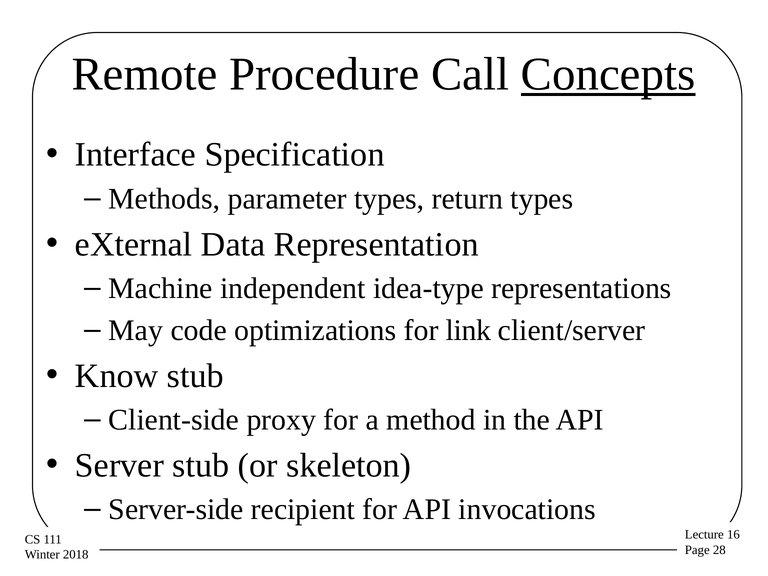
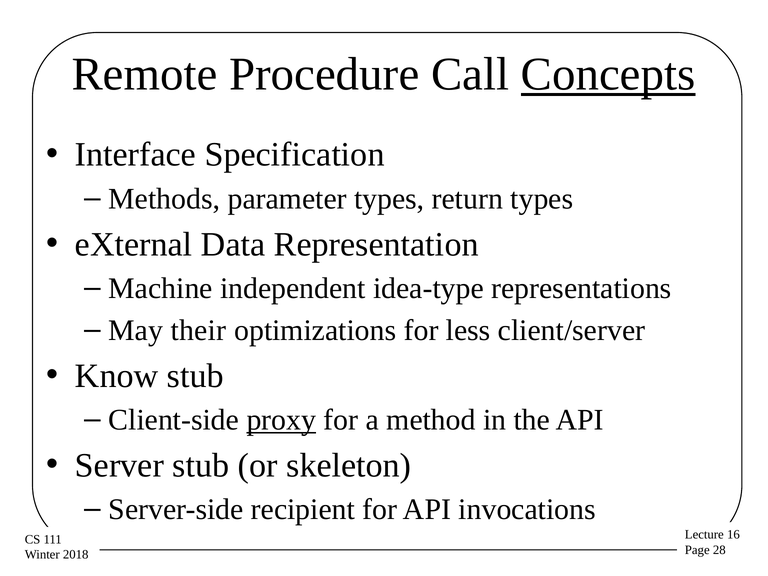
code: code -> their
link: link -> less
proxy underline: none -> present
